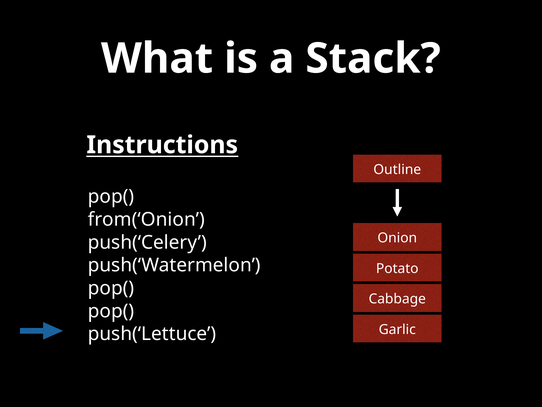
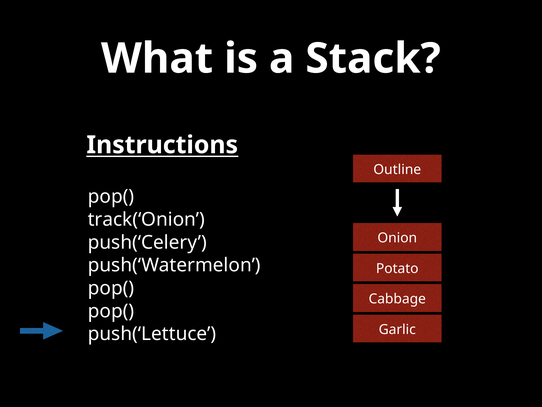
from(‘Onion: from(‘Onion -> track(‘Onion
